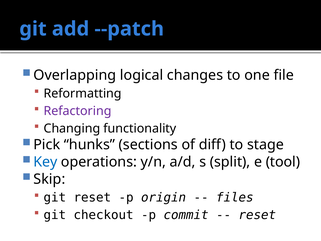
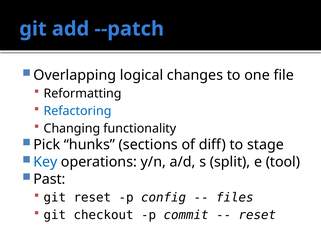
Refactoring colour: purple -> blue
Skip: Skip -> Past
origin: origin -> config
